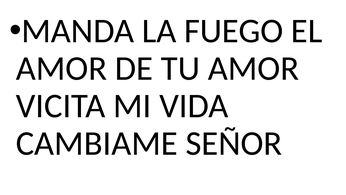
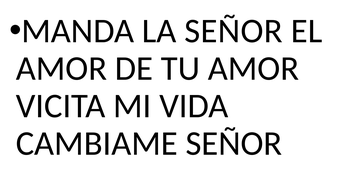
LA FUEGO: FUEGO -> SEÑOR
